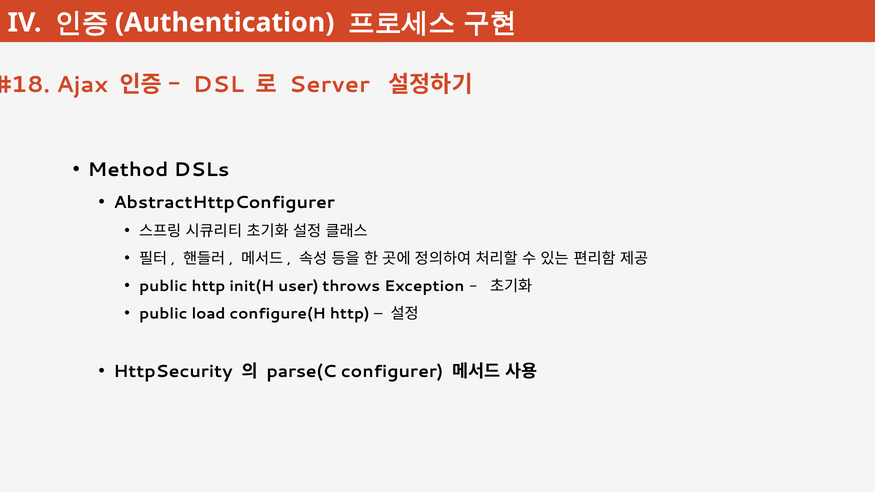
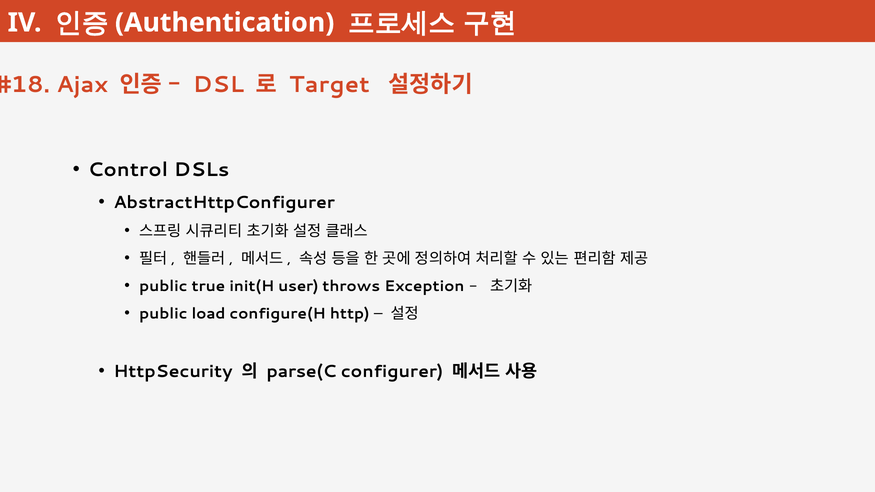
Server: Server -> Target
Method: Method -> Control
public http: http -> true
